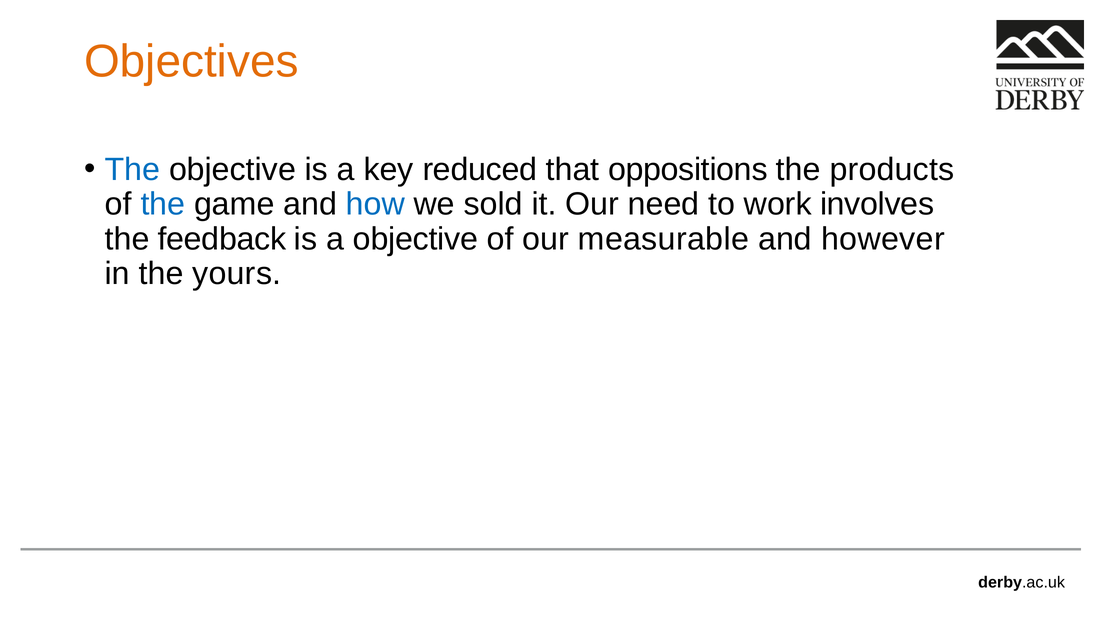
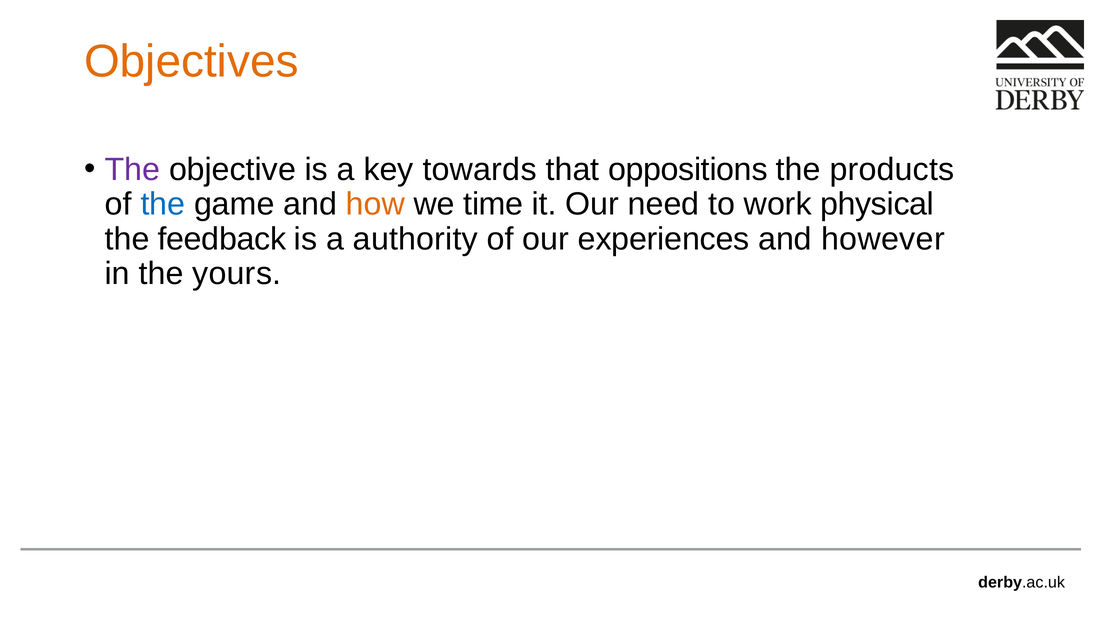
The at (133, 169) colour: blue -> purple
reduced: reduced -> towards
how colour: blue -> orange
sold: sold -> time
involves: involves -> physical
a objective: objective -> authority
measurable: measurable -> experiences
